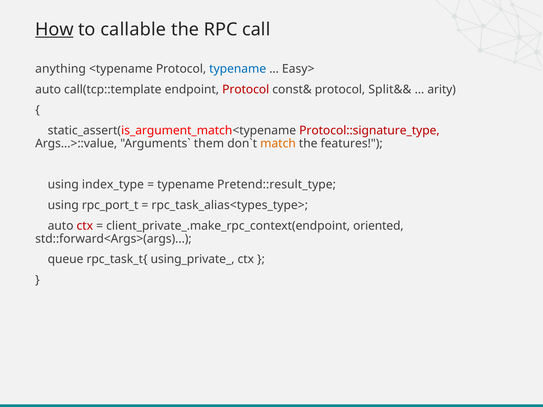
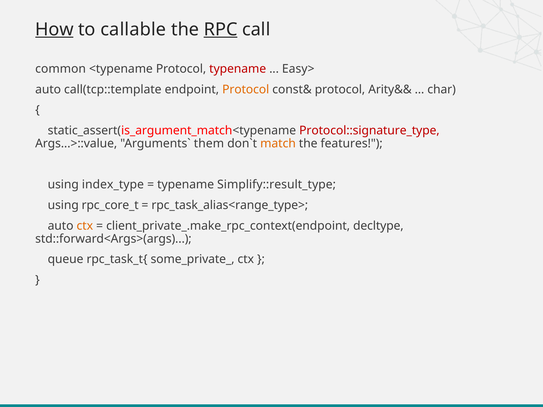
RPC underline: none -> present
anything: anything -> common
typename at (238, 69) colour: blue -> red
Protocol at (246, 90) colour: red -> orange
Split&&: Split&& -> Arity&&
arity: arity -> char
Pretend::result_type: Pretend::result_type -> Simplify::result_type
rpc_port_t: rpc_port_t -> rpc_core_t
rpc_task_alias<types_type>: rpc_task_alias<types_type> -> rpc_task_alias<range_type>
ctx at (85, 226) colour: red -> orange
oriented: oriented -> decltype
using_private_: using_private_ -> some_private_
